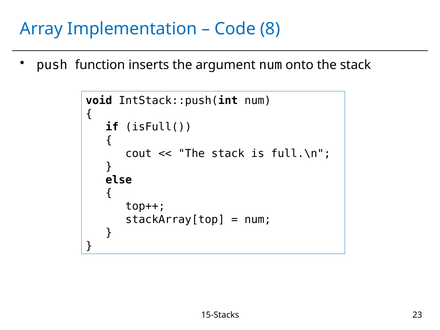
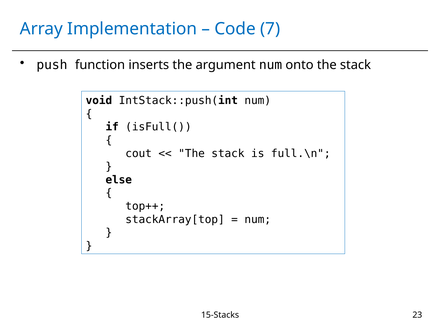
8: 8 -> 7
